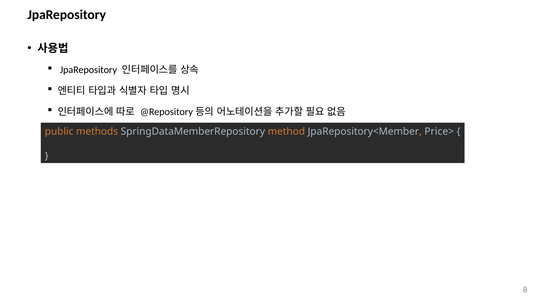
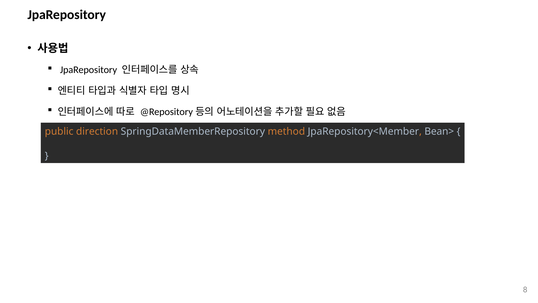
methods: methods -> direction
Price>: Price> -> Bean>
